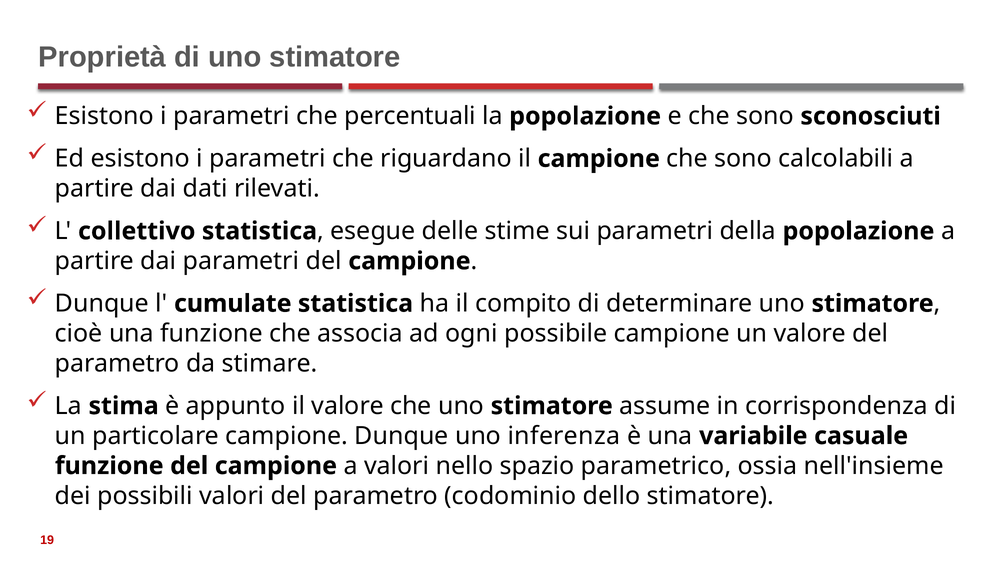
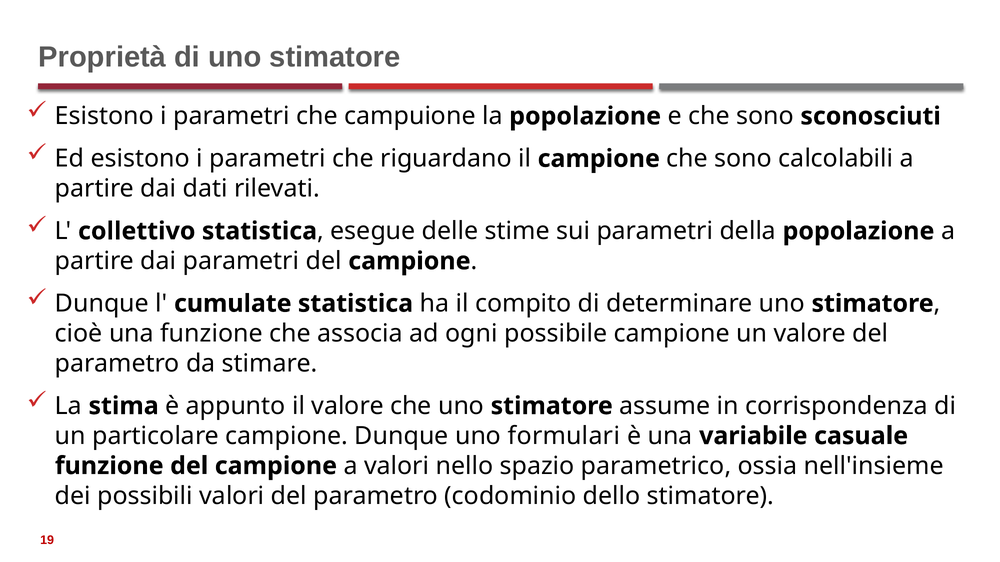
percentuali: percentuali -> campuione
inferenza: inferenza -> formulari
